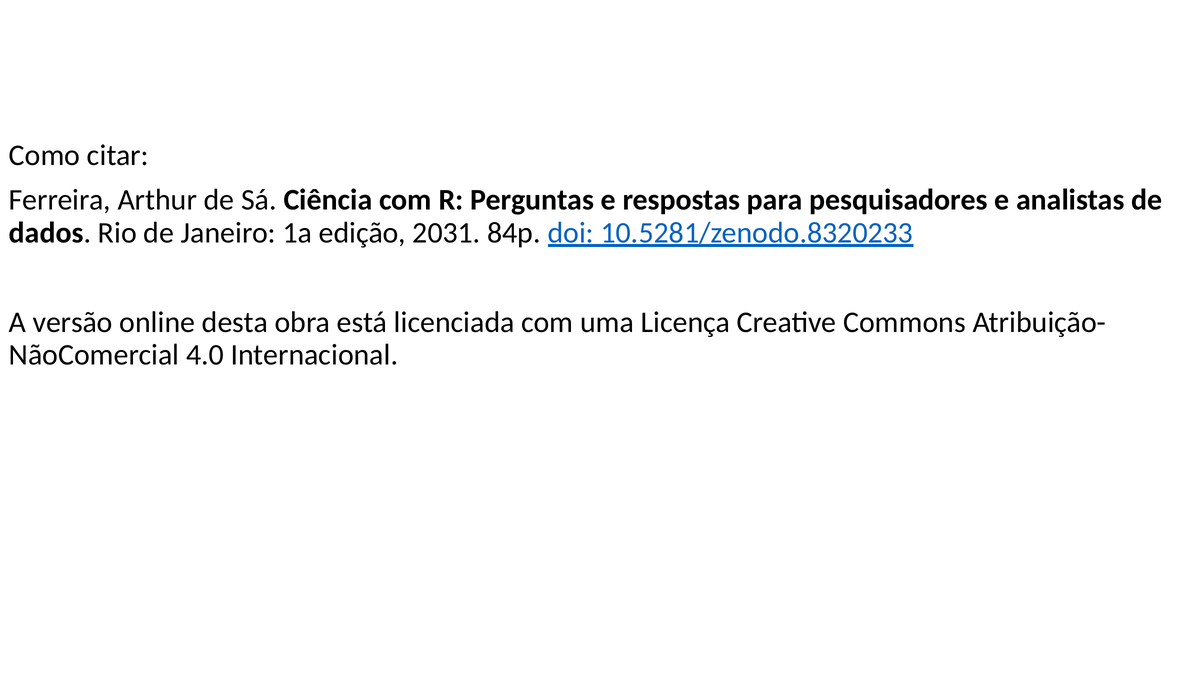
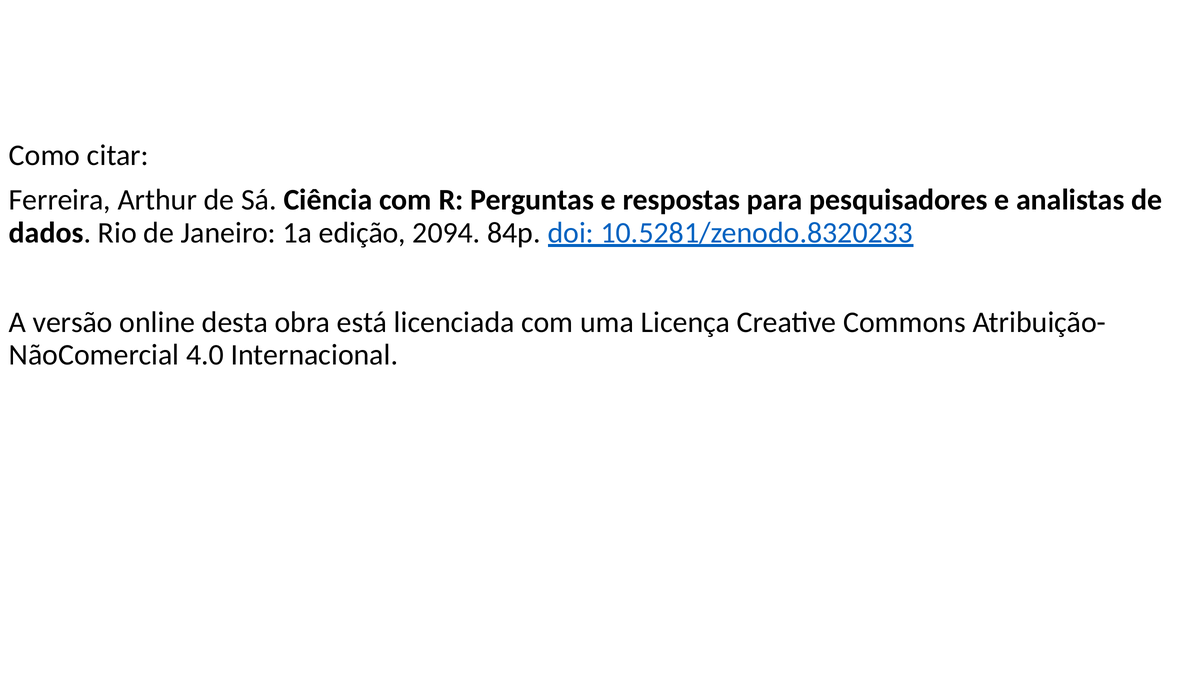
2031: 2031 -> 2094
